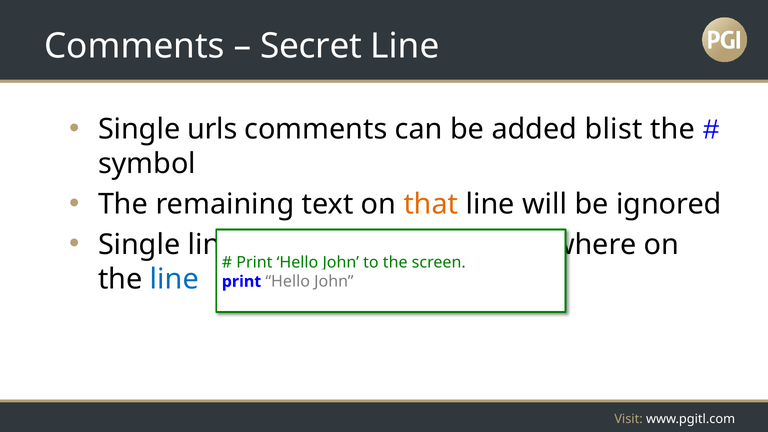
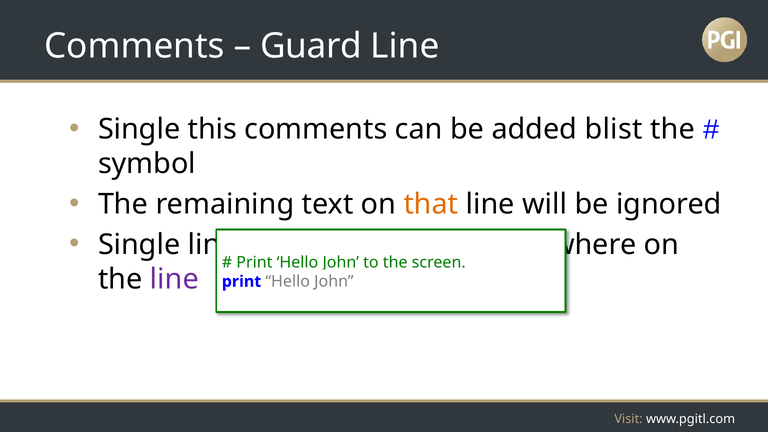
Secret: Secret -> Guard
urls: urls -> this
line at (174, 279) colour: blue -> purple
